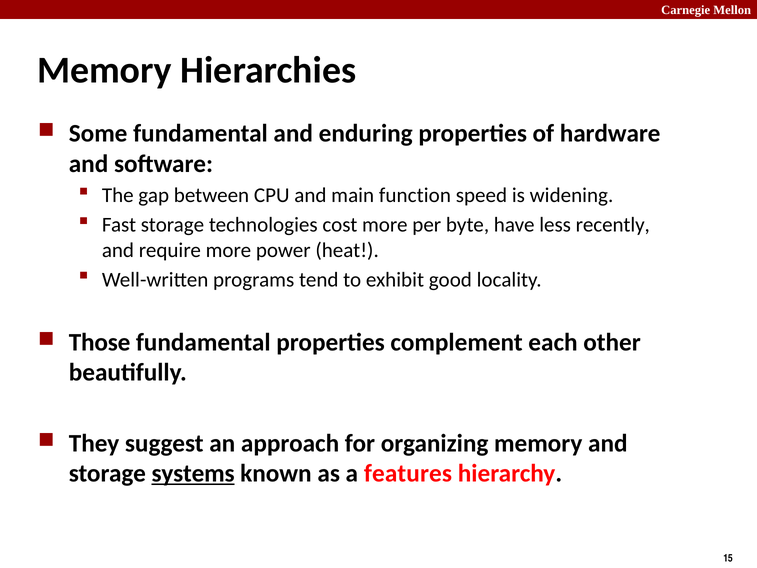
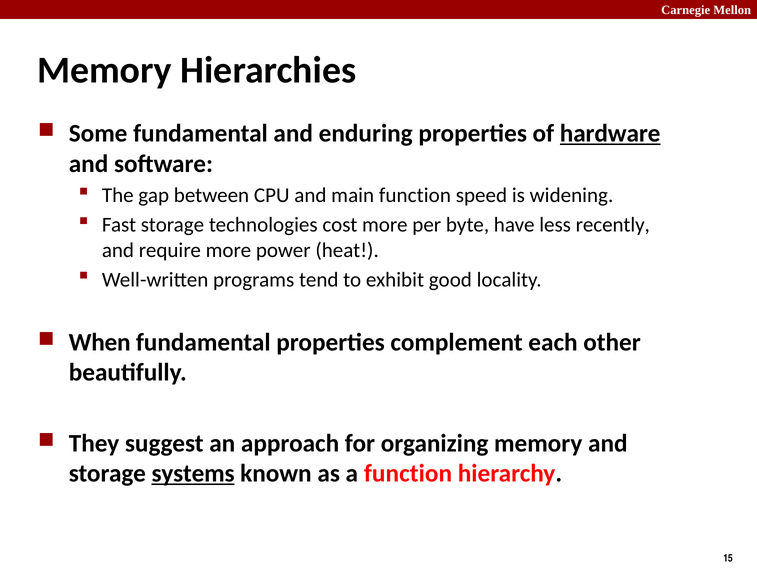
hardware underline: none -> present
Those: Those -> When
a features: features -> function
